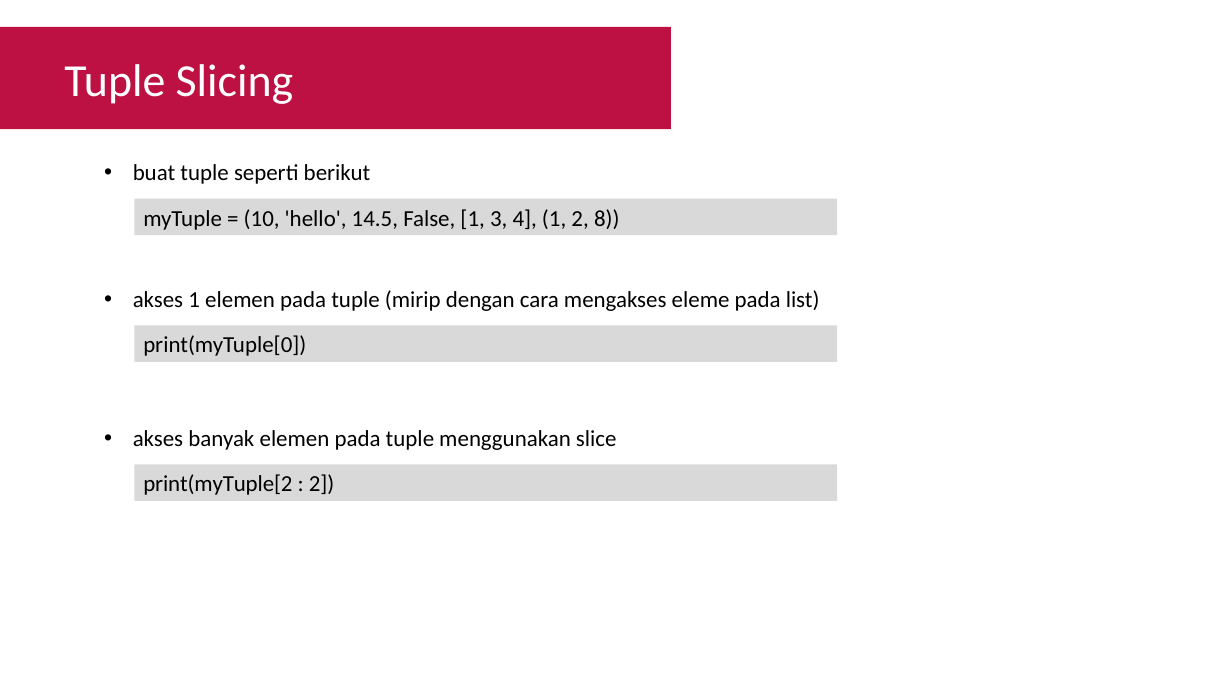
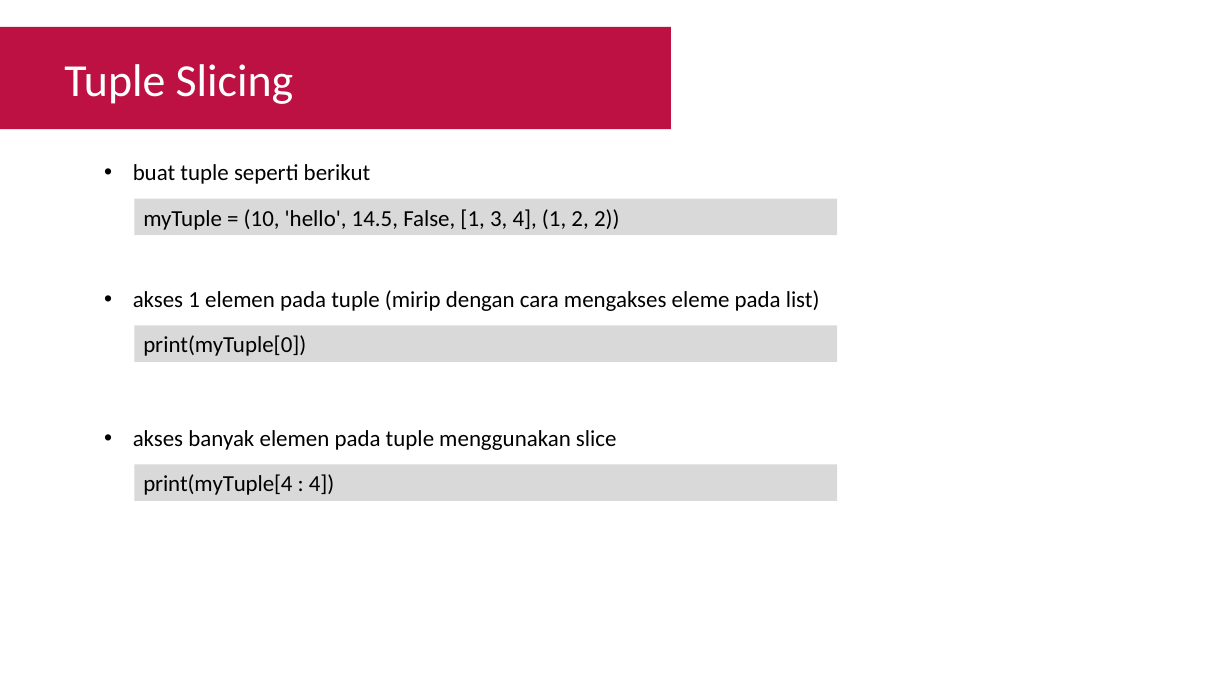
2 8: 8 -> 2
print(myTuple[2: print(myTuple[2 -> print(myTuple[4
2 at (322, 484): 2 -> 4
